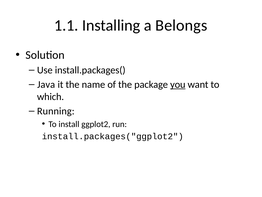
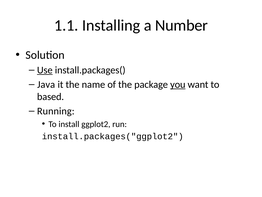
Belongs: Belongs -> Number
Use underline: none -> present
which: which -> based
